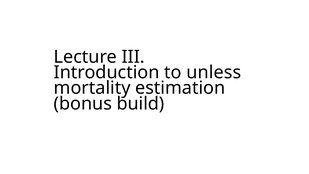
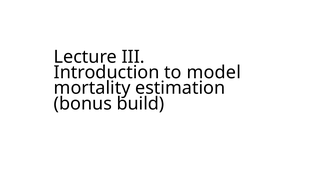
unless: unless -> model
